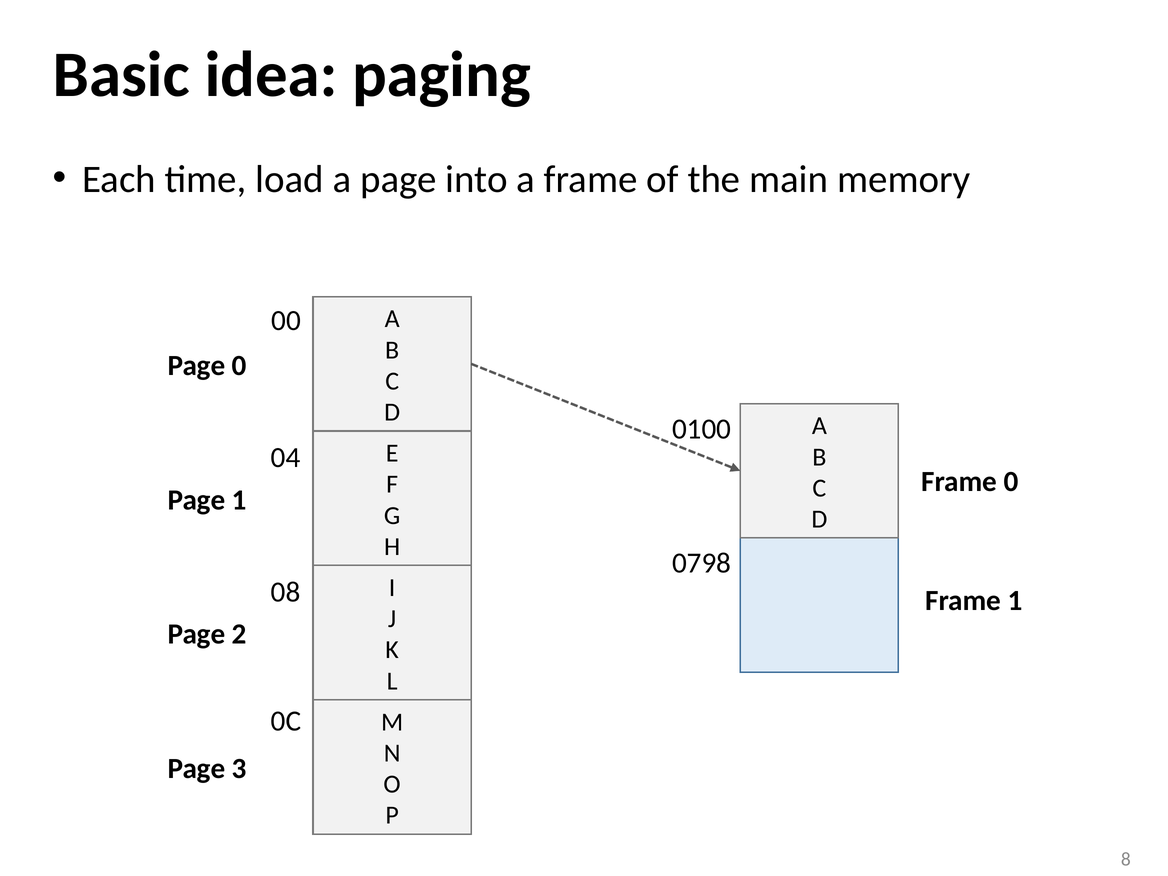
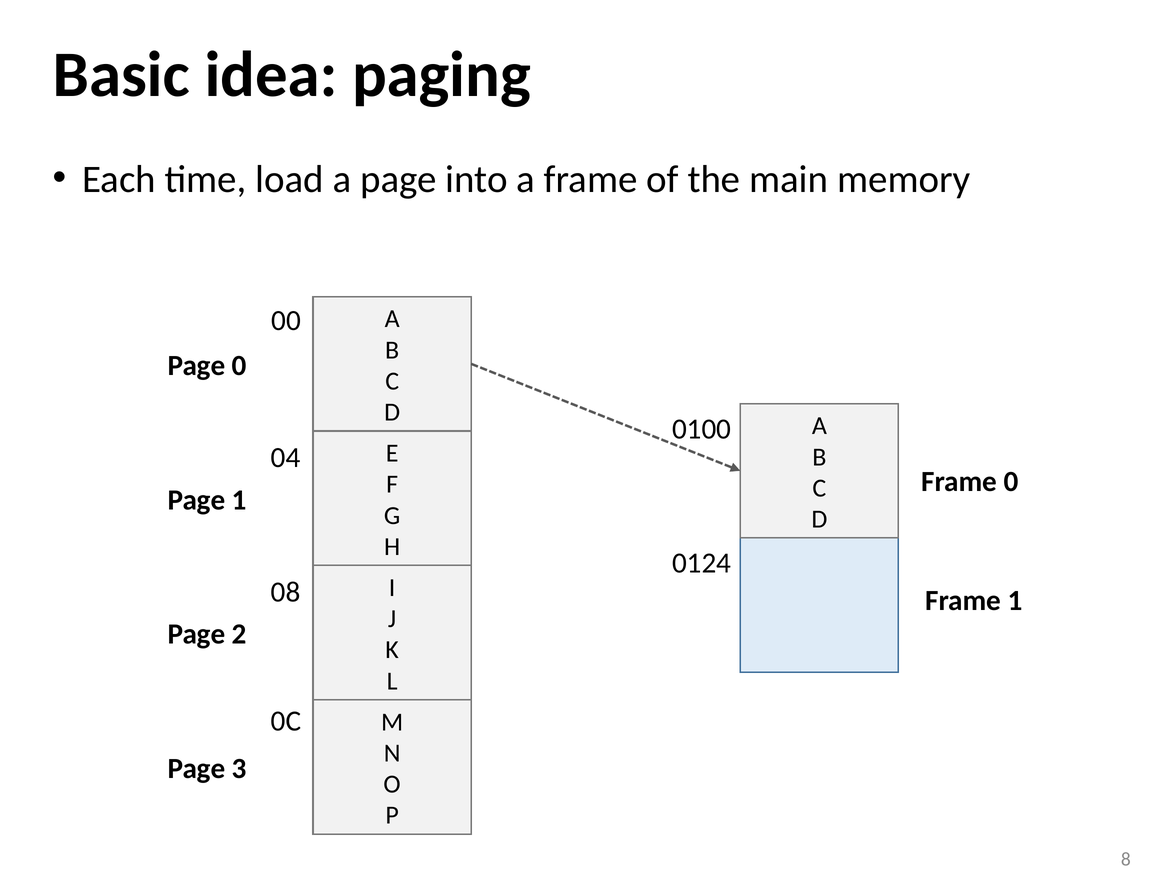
0798: 0798 -> 0124
